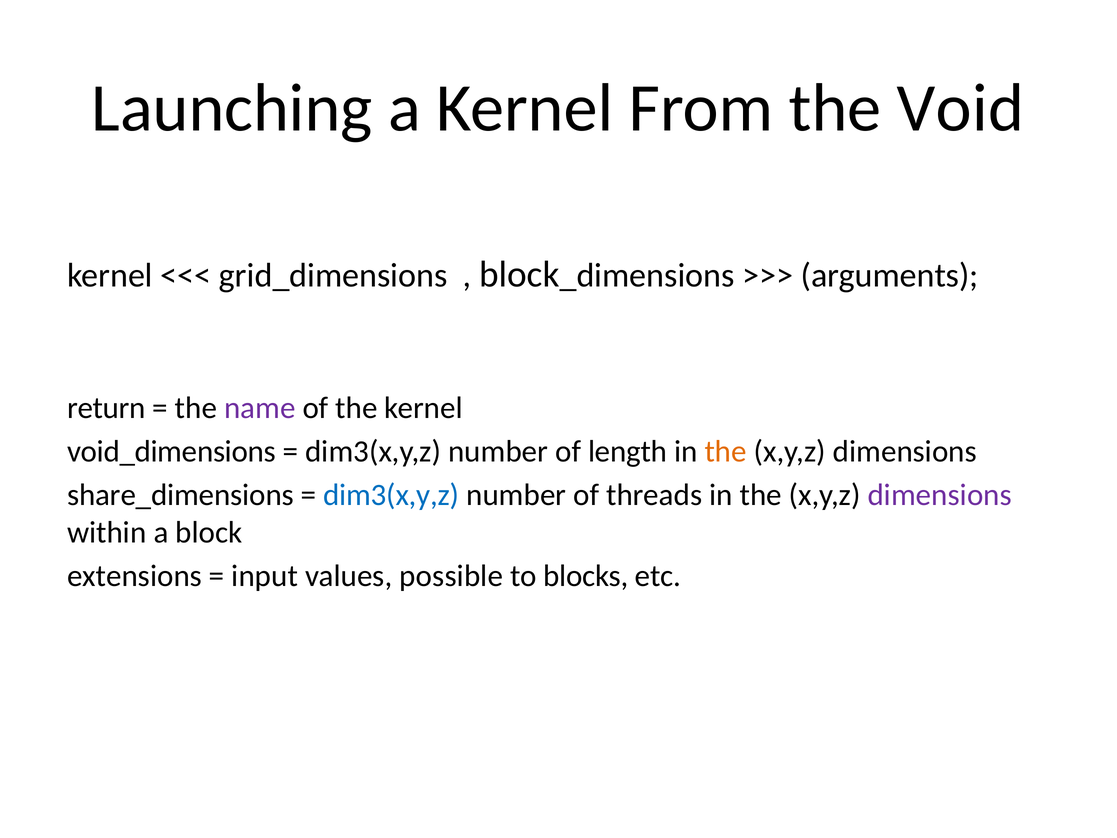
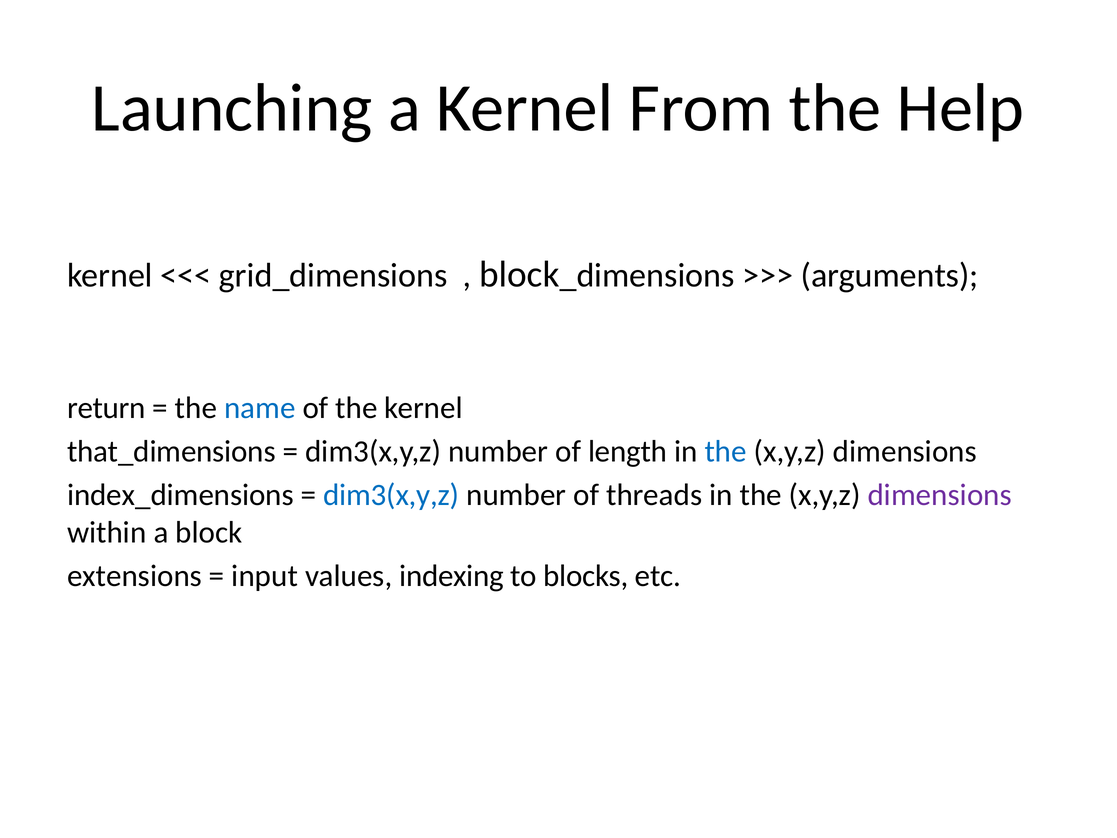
Void: Void -> Help
name colour: purple -> blue
void_dimensions: void_dimensions -> that_dimensions
the at (726, 452) colour: orange -> blue
share_dimensions: share_dimensions -> index_dimensions
possible: possible -> indexing
